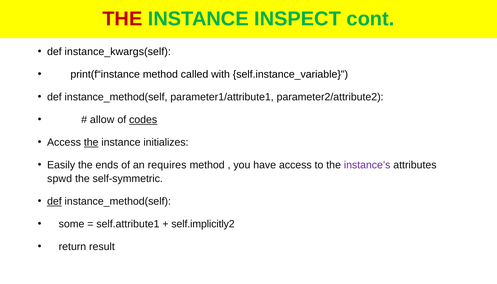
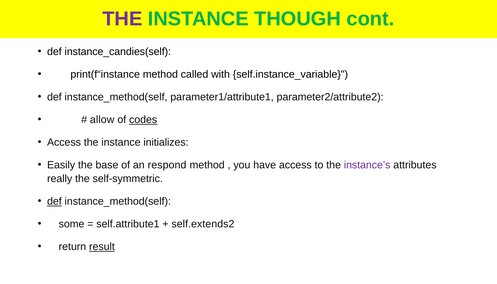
THE at (122, 19) colour: red -> purple
INSPECT: INSPECT -> THOUGH
instance_kwargs(self: instance_kwargs(self -> instance_candies(self
the at (91, 142) underline: present -> none
ends: ends -> base
requires: requires -> respond
spwd: spwd -> really
self.implicitly2: self.implicitly2 -> self.extends2
result underline: none -> present
